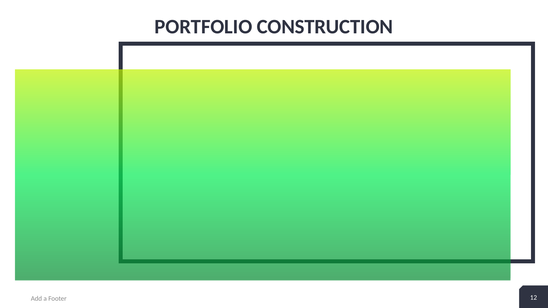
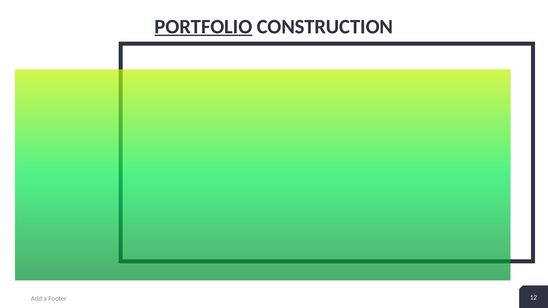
PORTFOLIO underline: none -> present
